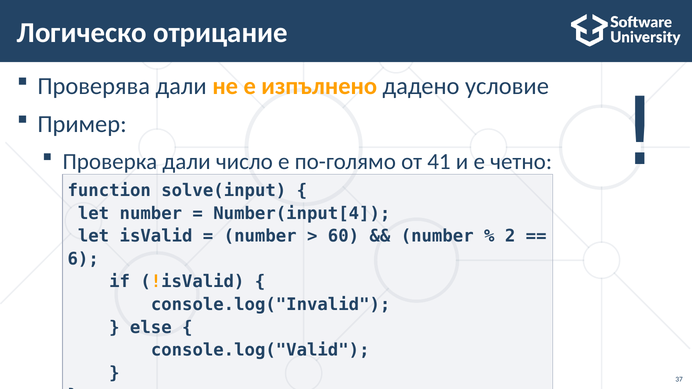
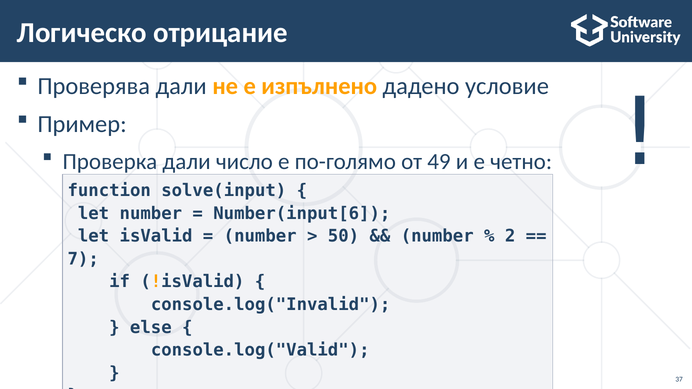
41: 41 -> 49
Number(input[4: Number(input[4 -> Number(input[6
60: 60 -> 50
6: 6 -> 7
